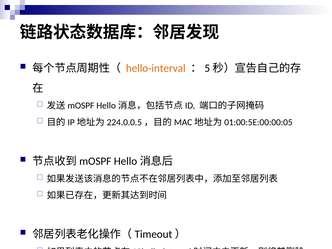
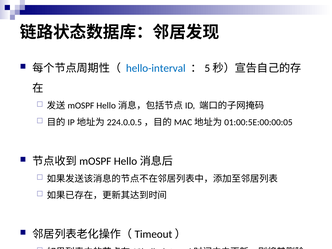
hello-interval colour: orange -> blue
